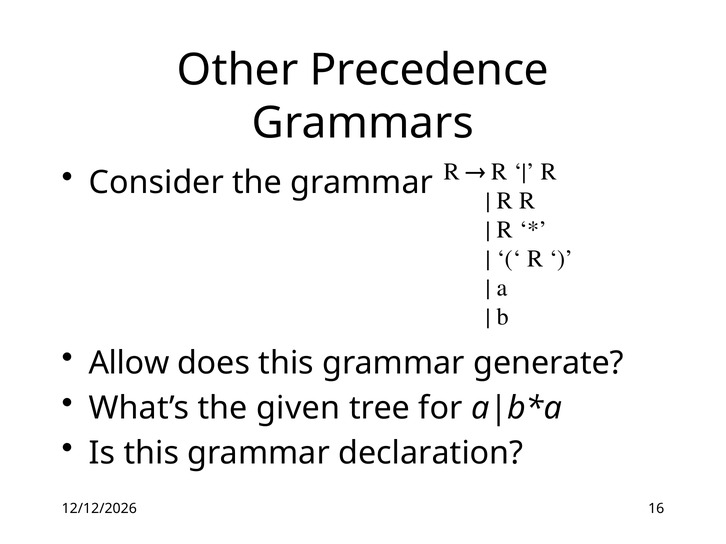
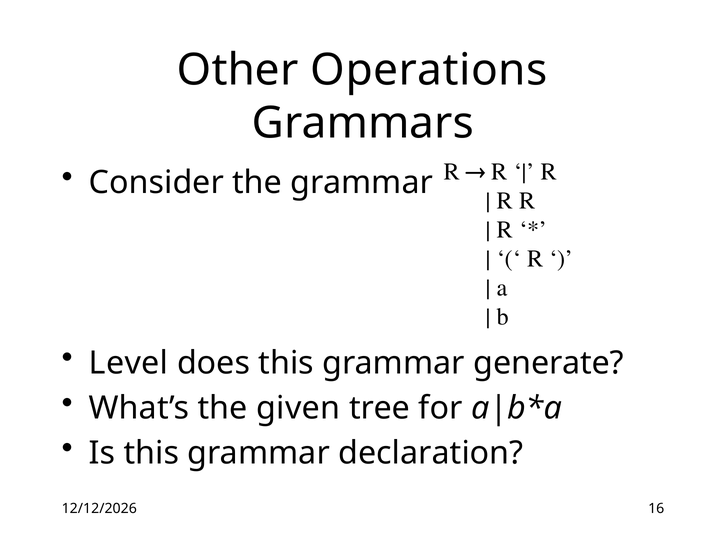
Precedence: Precedence -> Operations
Allow: Allow -> Level
